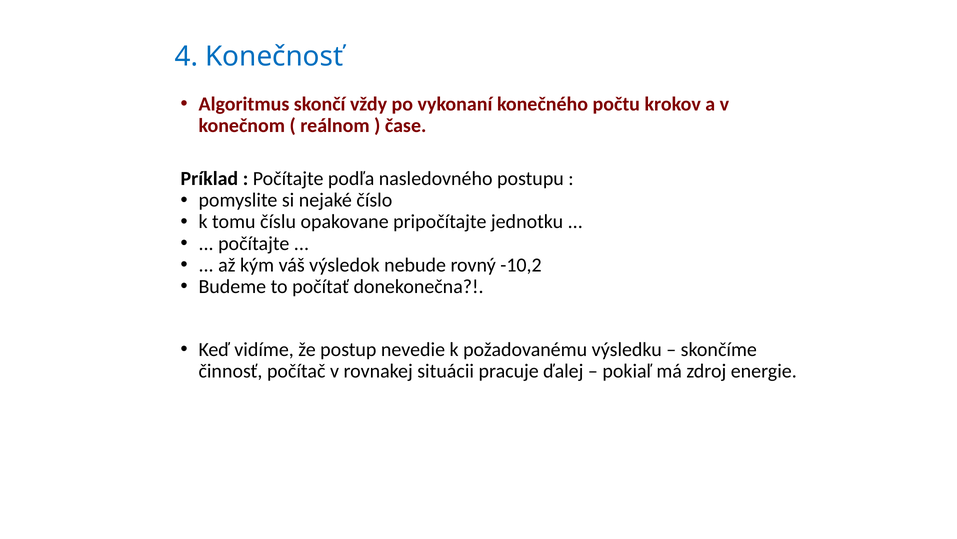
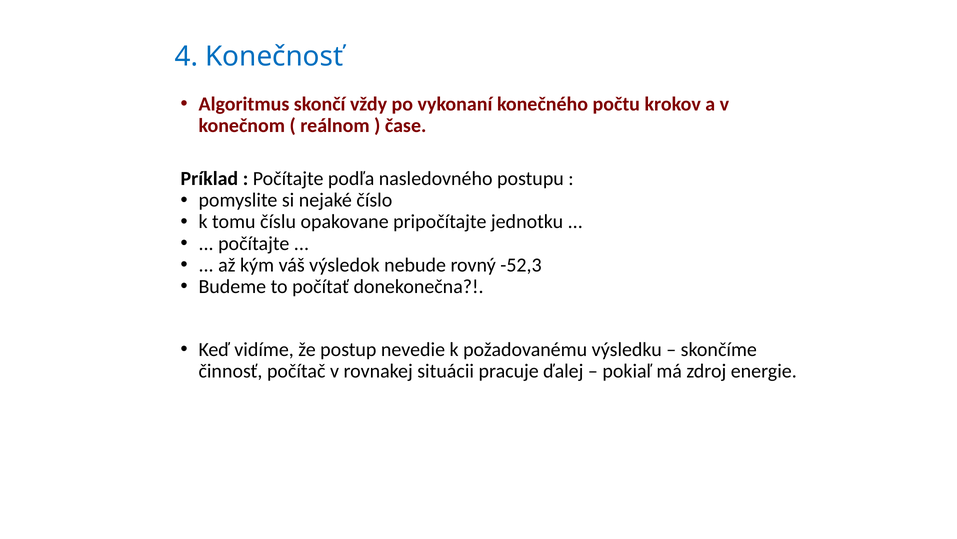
-10,2: -10,2 -> -52,3
